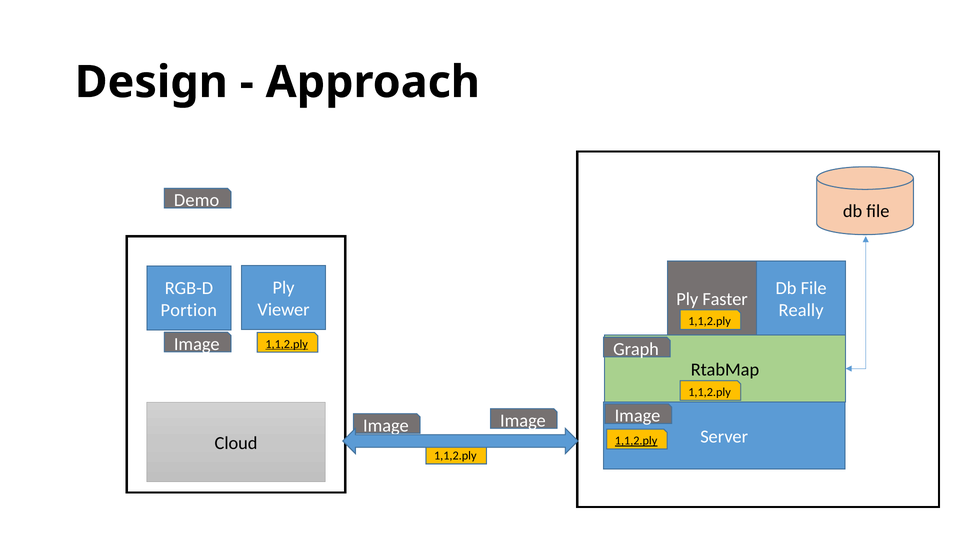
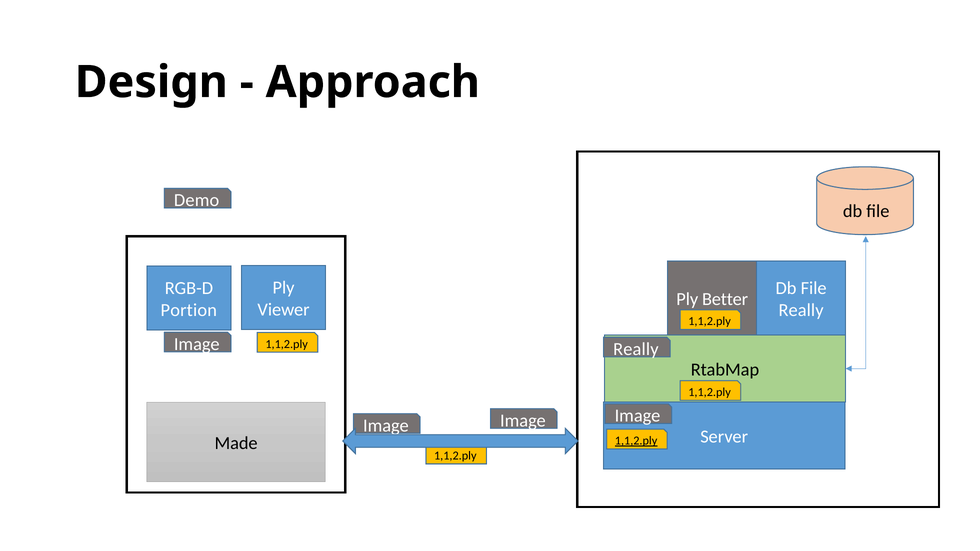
Faster: Faster -> Better
1,1,2.ply at (287, 344) underline: present -> none
Graph at (636, 349): Graph -> Really
Cloud: Cloud -> Made
